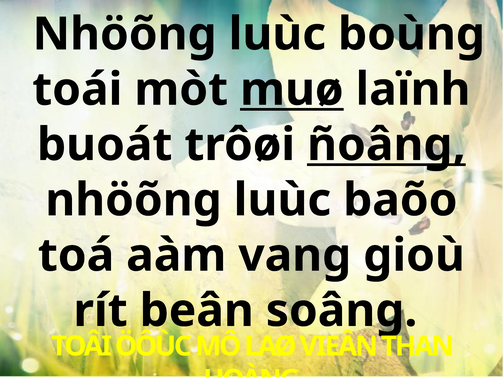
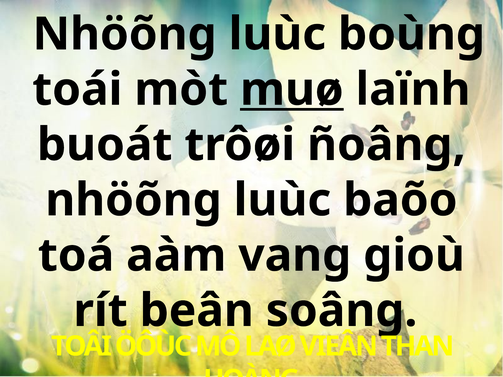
ñoâng underline: present -> none
